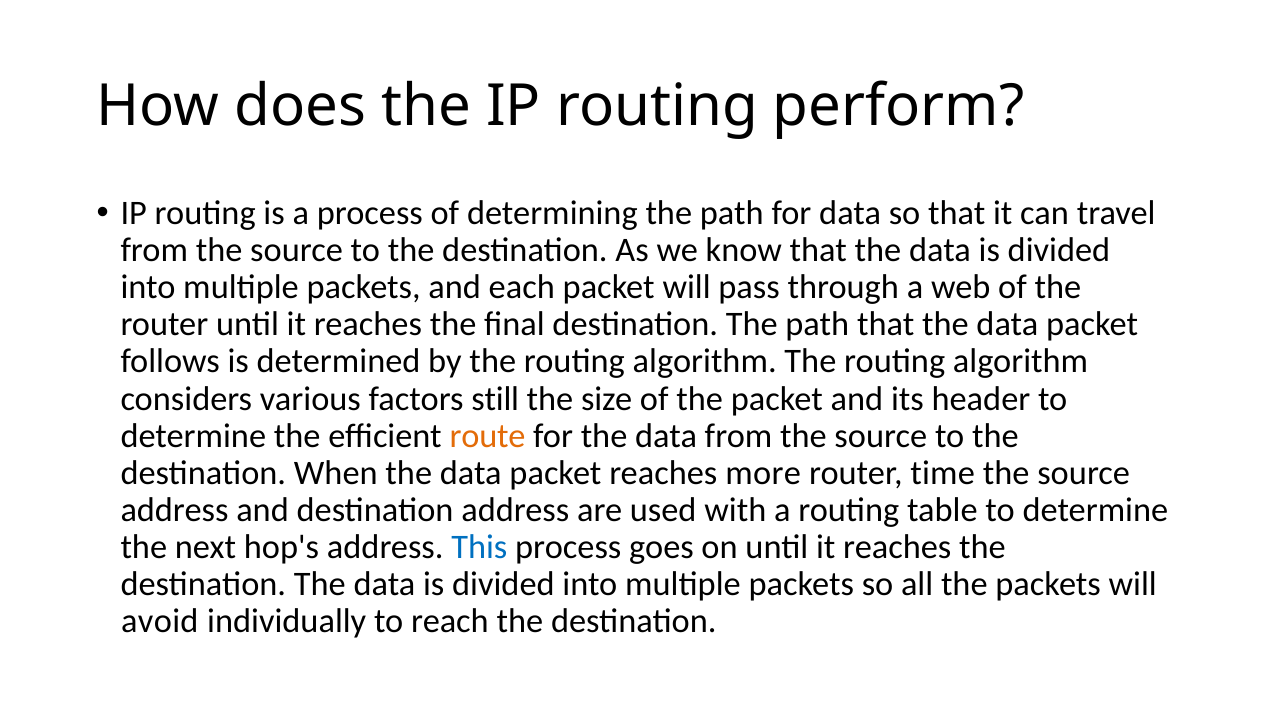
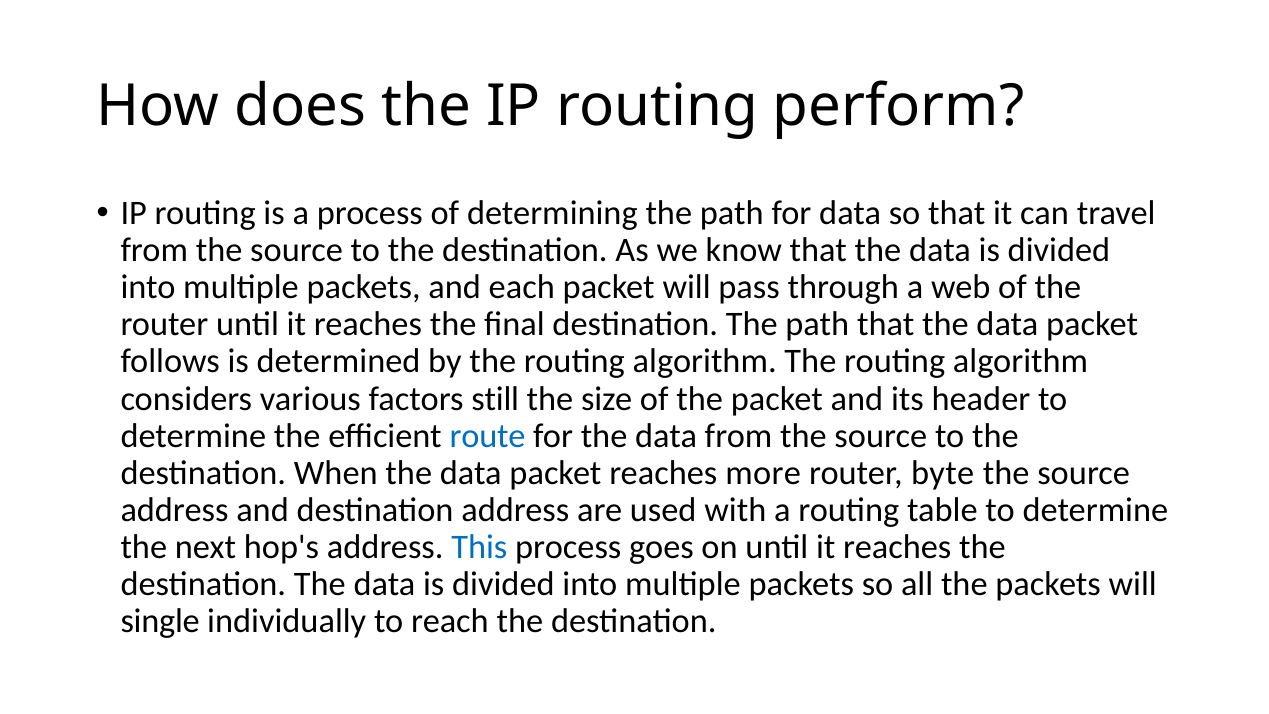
route colour: orange -> blue
time: time -> byte
avoid: avoid -> single
